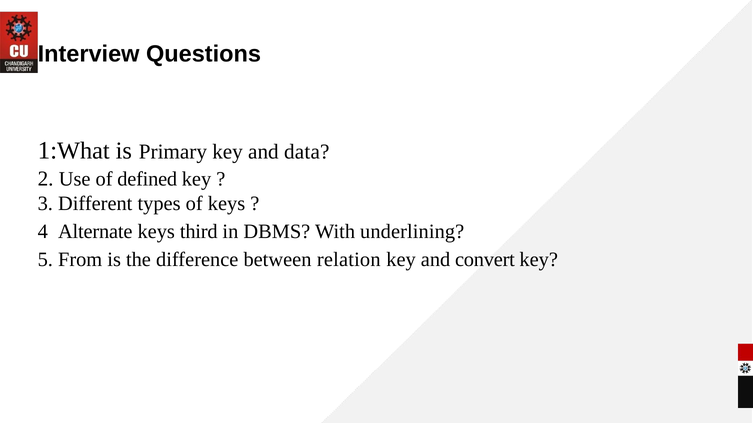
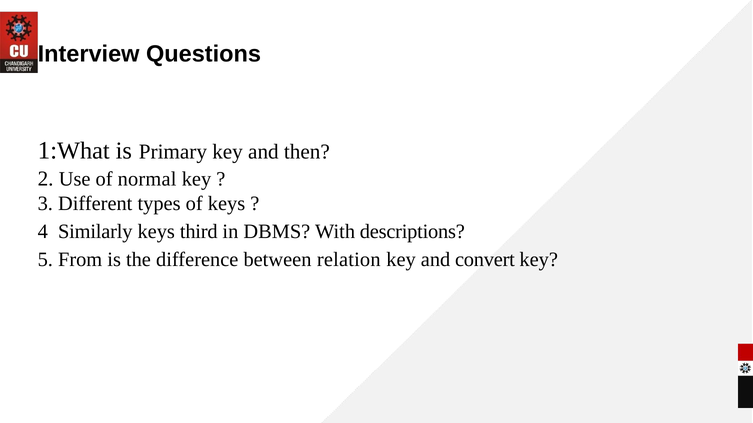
data: data -> then
defined: defined -> normal
Alternate: Alternate -> Similarly
underlining: underlining -> descriptions
